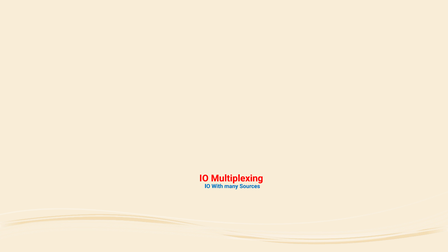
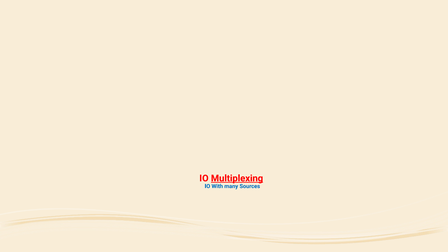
Multiplexing underline: none -> present
